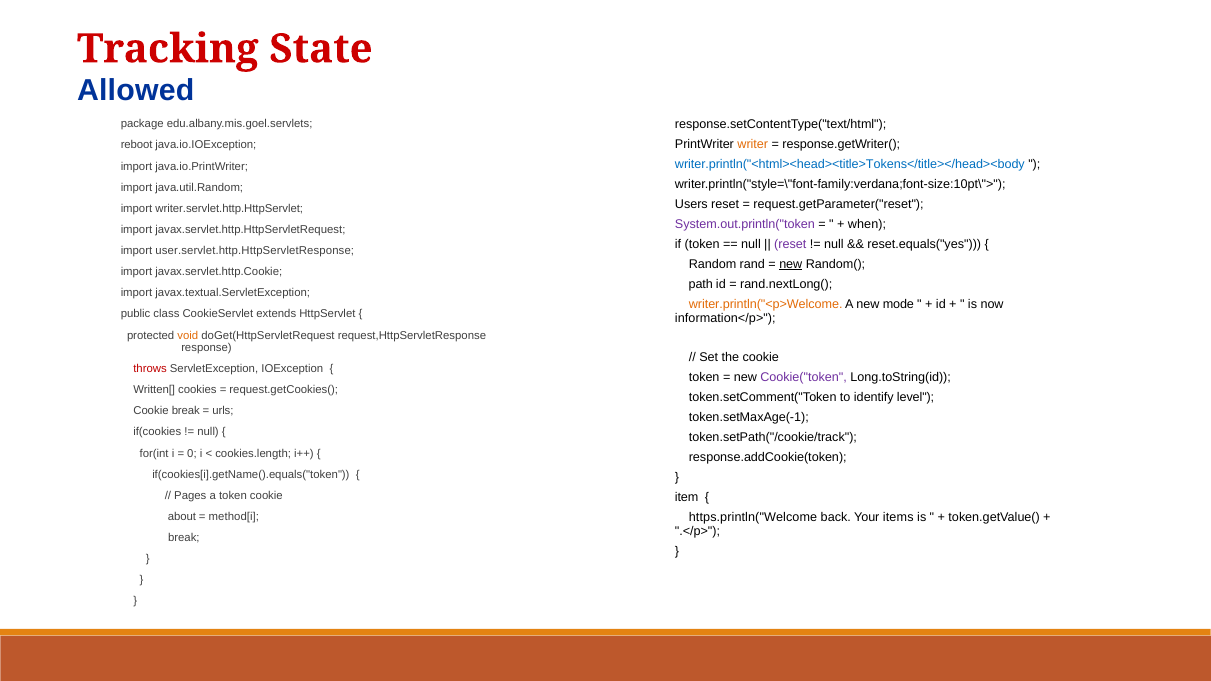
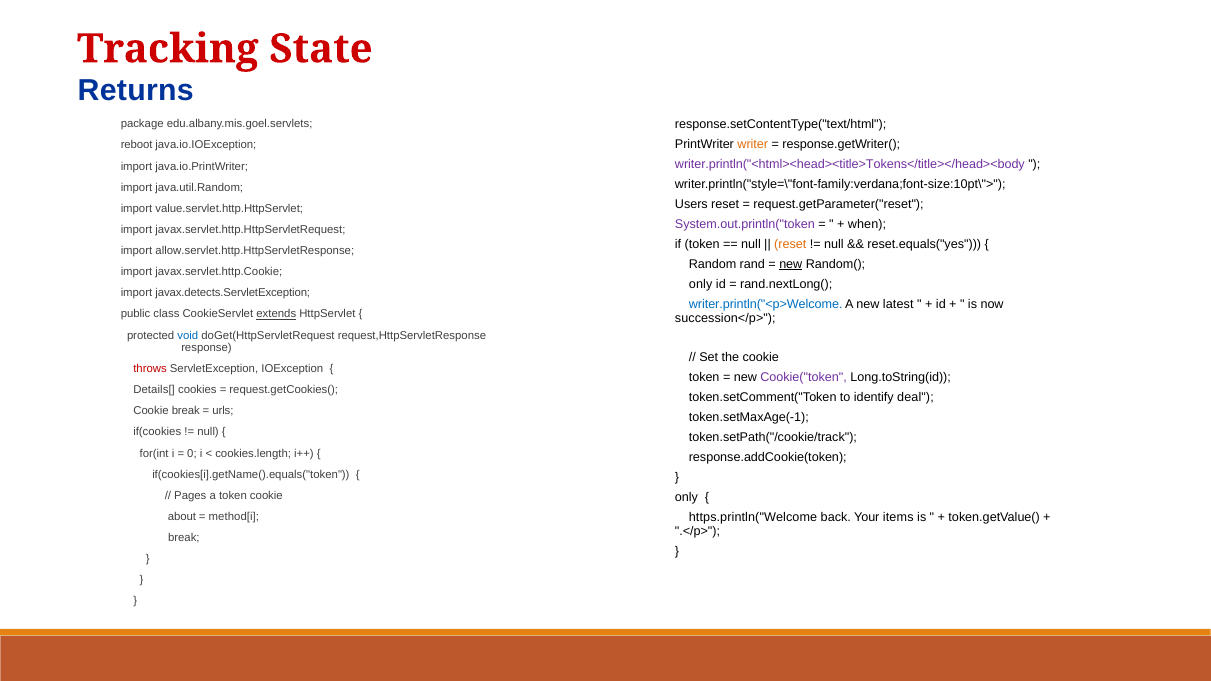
Allowed: Allowed -> Returns
writer.println("<html><head><title>Tokens</title></head><body colour: blue -> purple
writer.servlet.http.HttpServlet: writer.servlet.http.HttpServlet -> value.servlet.http.HttpServlet
reset at (790, 244) colour: purple -> orange
user.servlet.http.HttpServletResponse: user.servlet.http.HttpServletResponse -> allow.servlet.http.HttpServletResponse
path at (701, 284): path -> only
javax.textual.ServletException: javax.textual.ServletException -> javax.detects.ServletException
writer.println("<p>Welcome colour: orange -> blue
mode: mode -> latest
extends underline: none -> present
information</p>: information</p> -> succession</p>
void colour: orange -> blue
Written[: Written[ -> Details[
level: level -> deal
item at (687, 498): item -> only
